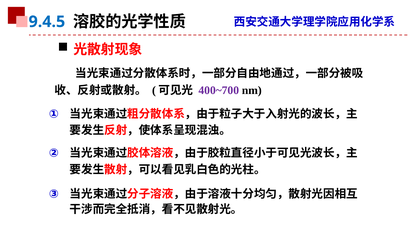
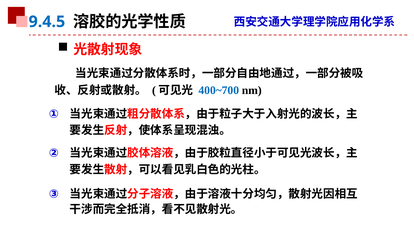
400~700 colour: purple -> blue
